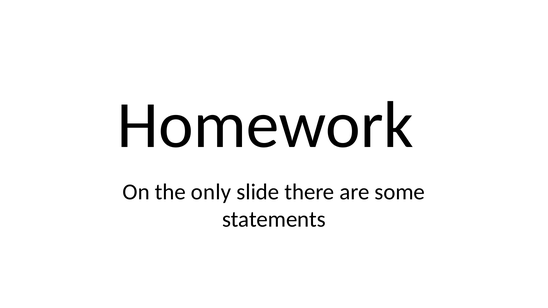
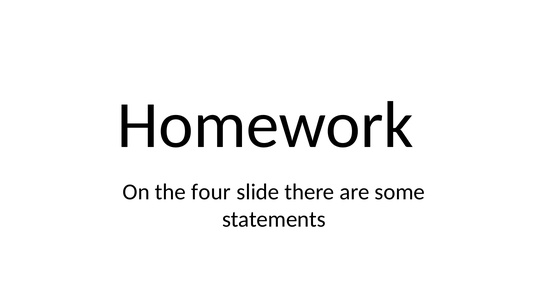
only: only -> four
